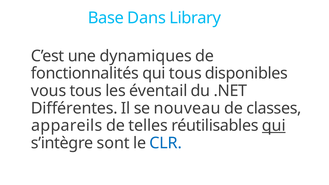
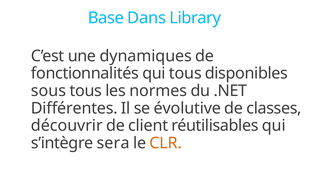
vous: vous -> sous
éventail: éventail -> normes
nouveau: nouveau -> évolutive
appareils: appareils -> découvrir
telles: telles -> client
qui at (274, 126) underline: present -> none
sont: sont -> sera
CLR colour: blue -> orange
